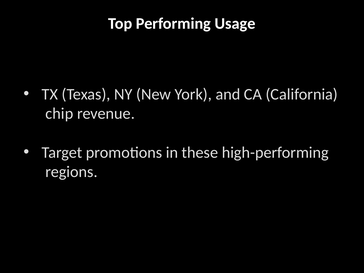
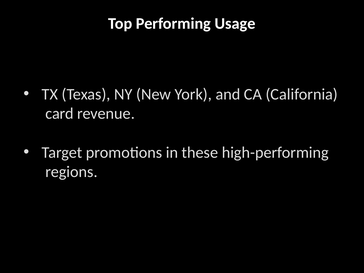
chip: chip -> card
